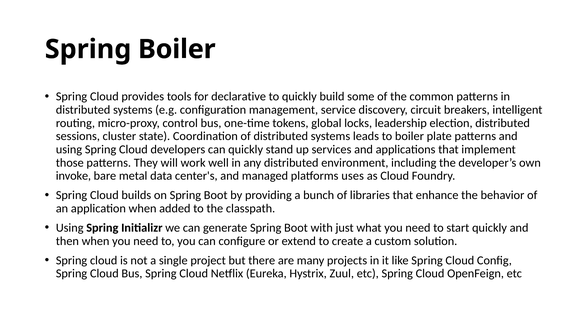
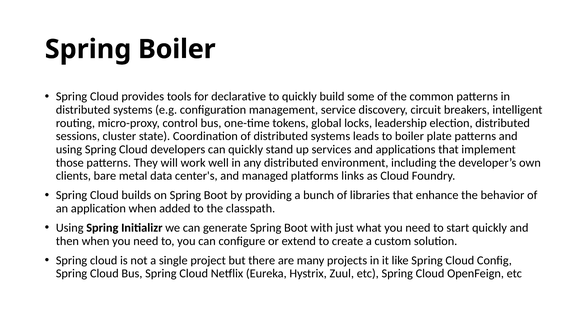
invoke: invoke -> clients
uses: uses -> links
